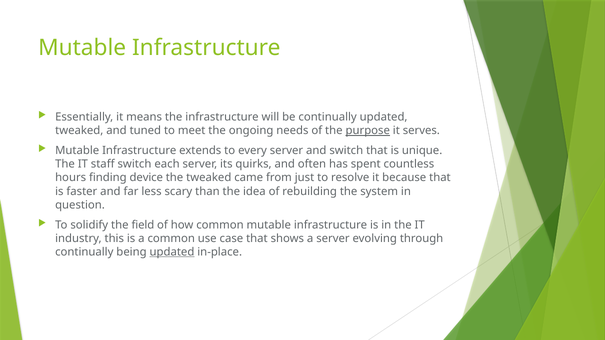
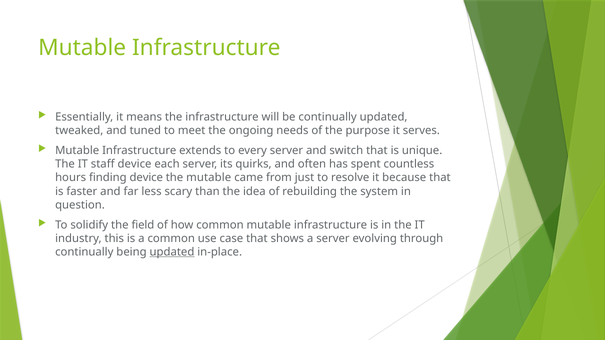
purpose underline: present -> none
staff switch: switch -> device
the tweaked: tweaked -> mutable
